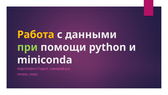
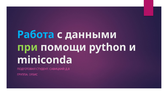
Работа colour: yellow -> light blue
